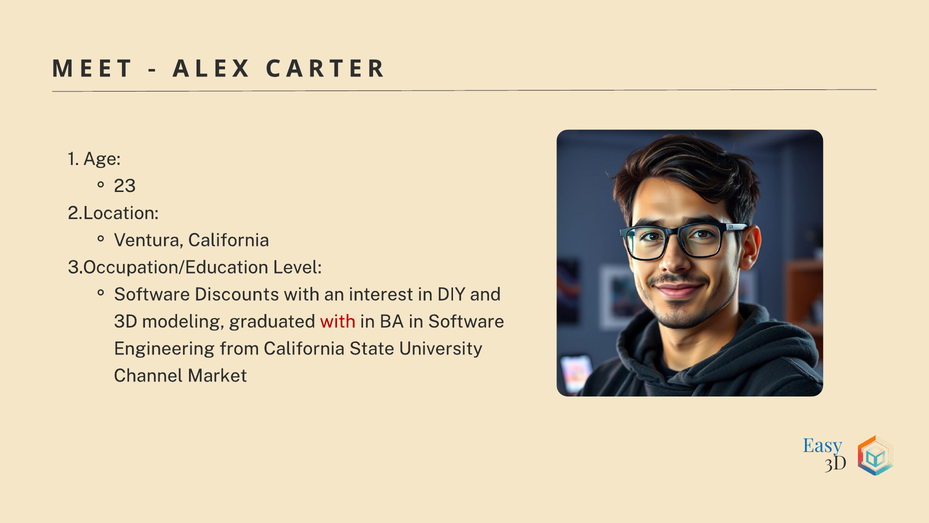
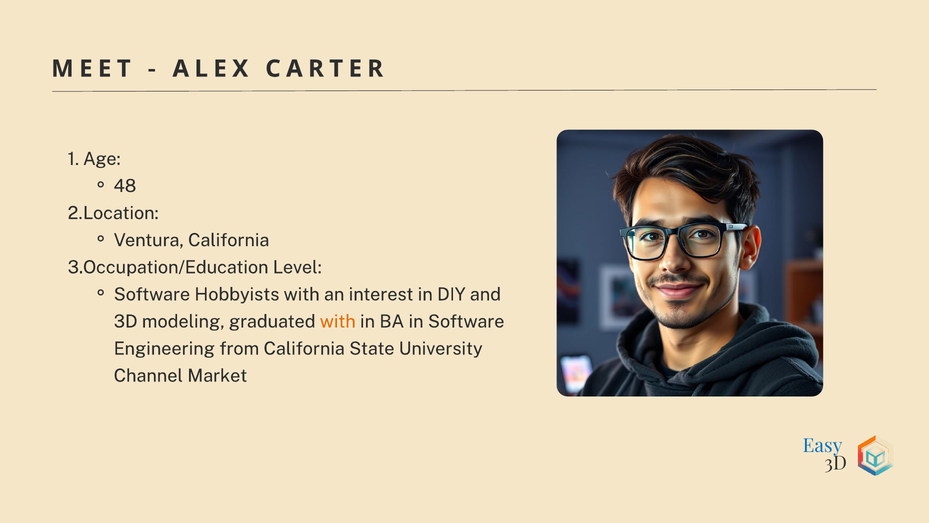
23: 23 -> 48
Discounts: Discounts -> Hobbyists
with at (338, 321) colour: red -> orange
